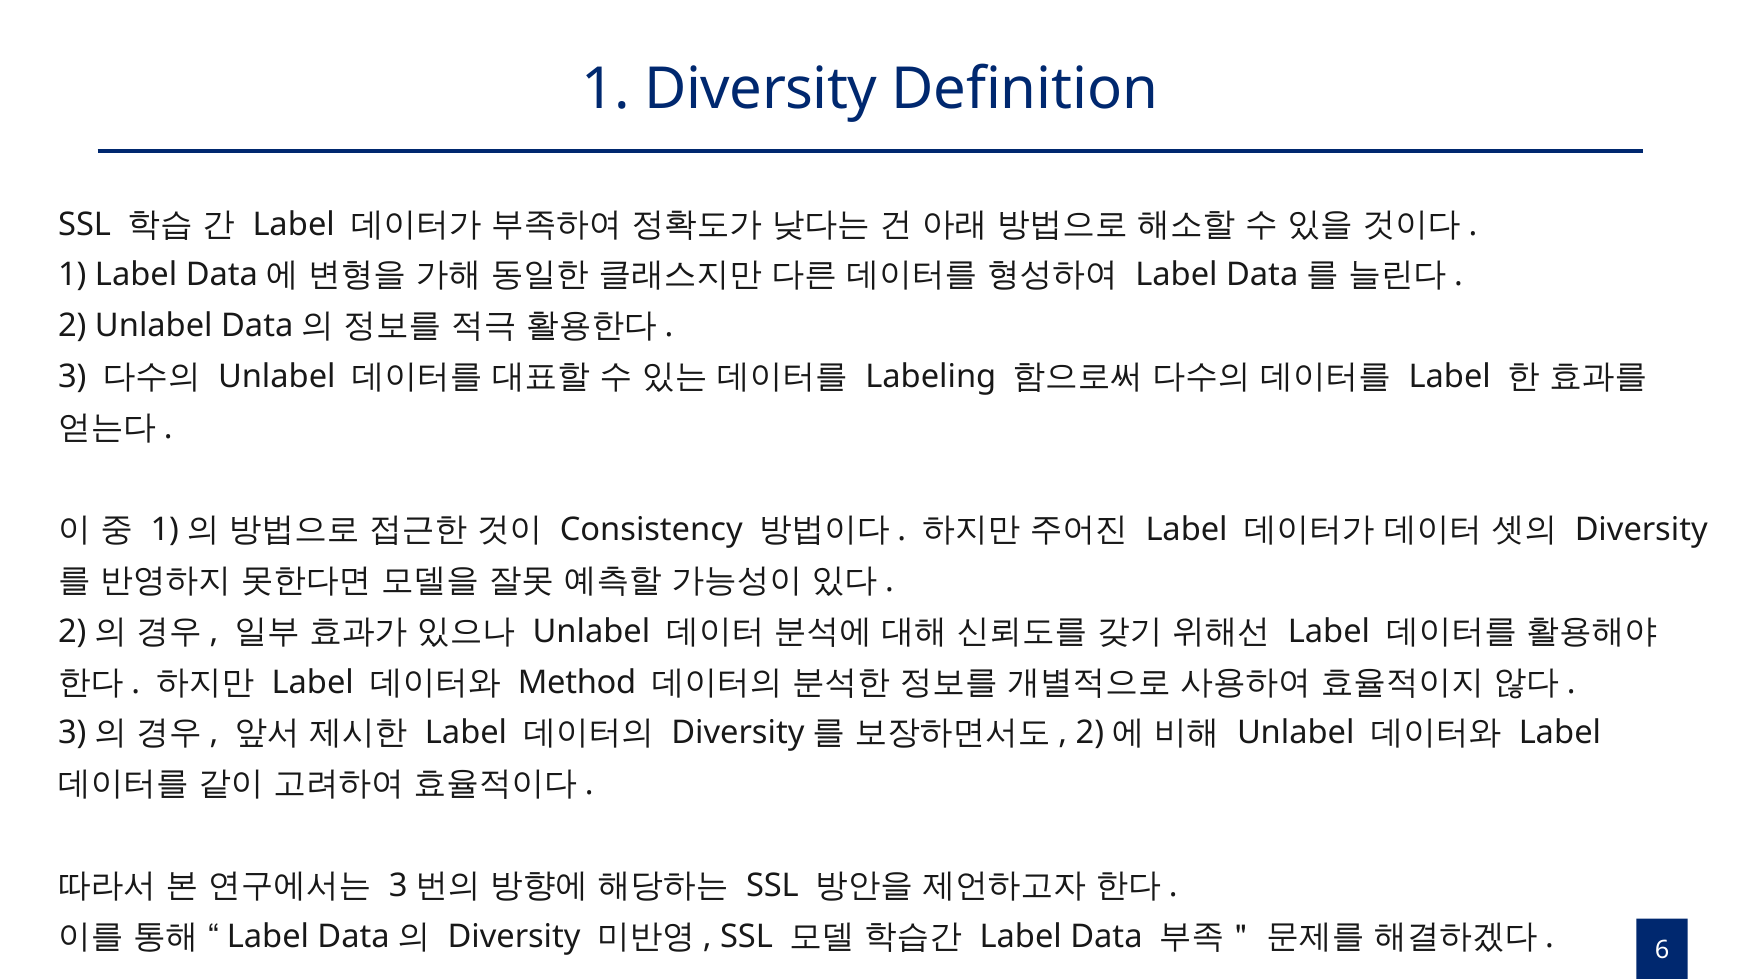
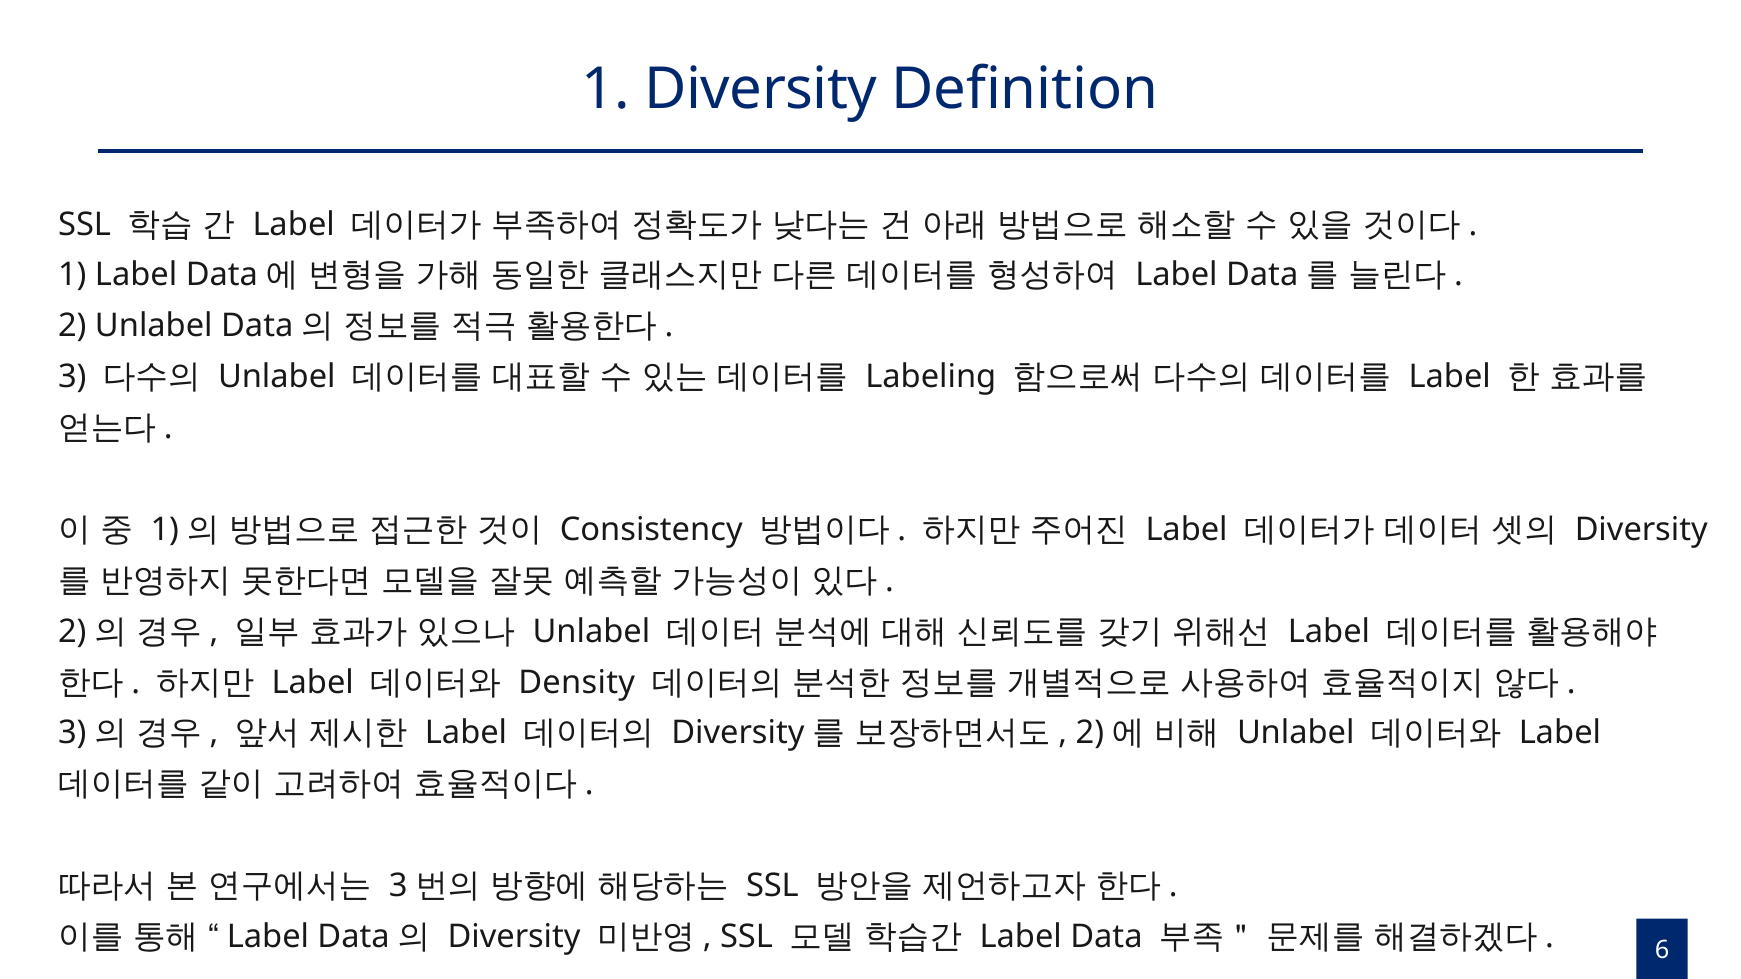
Method: Method -> Density
